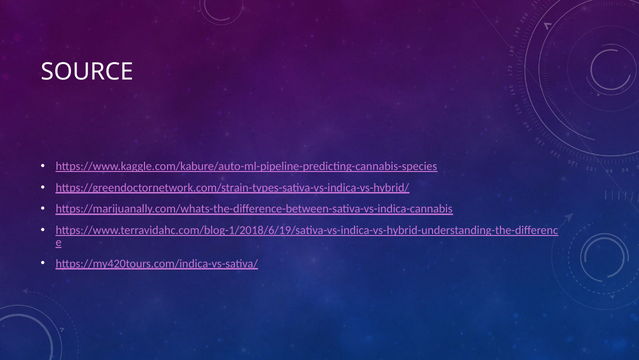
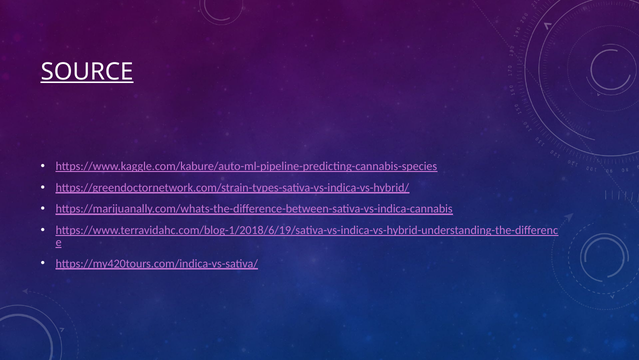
SOURCE underline: none -> present
